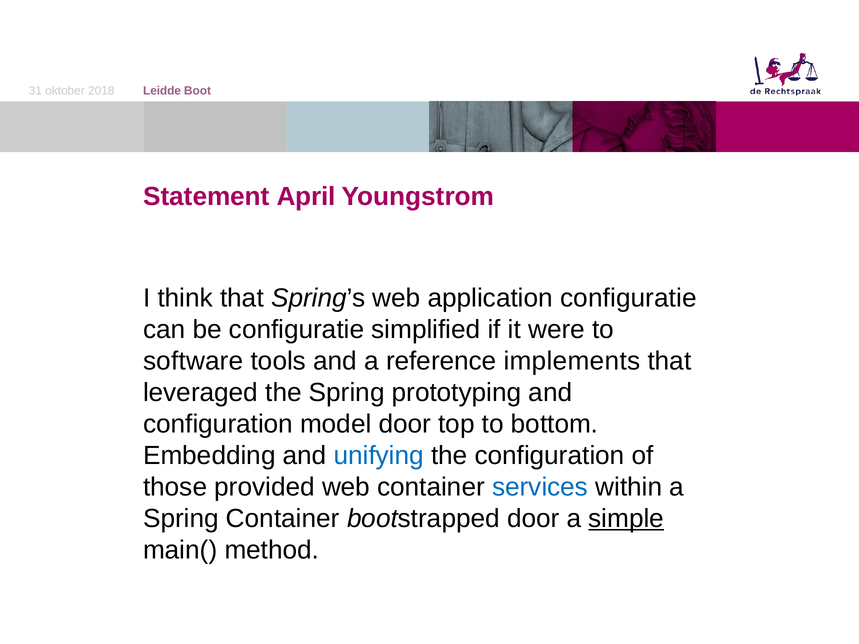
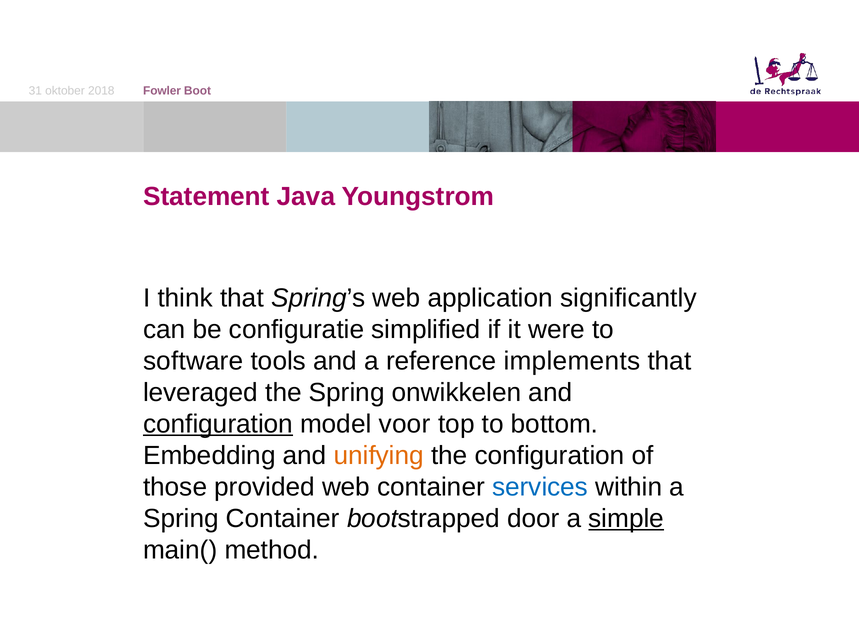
Leidde: Leidde -> Fowler
April: April -> Java
application configuratie: configuratie -> significantly
prototyping: prototyping -> onwikkelen
configuration at (218, 424) underline: none -> present
model door: door -> voor
unifying colour: blue -> orange
